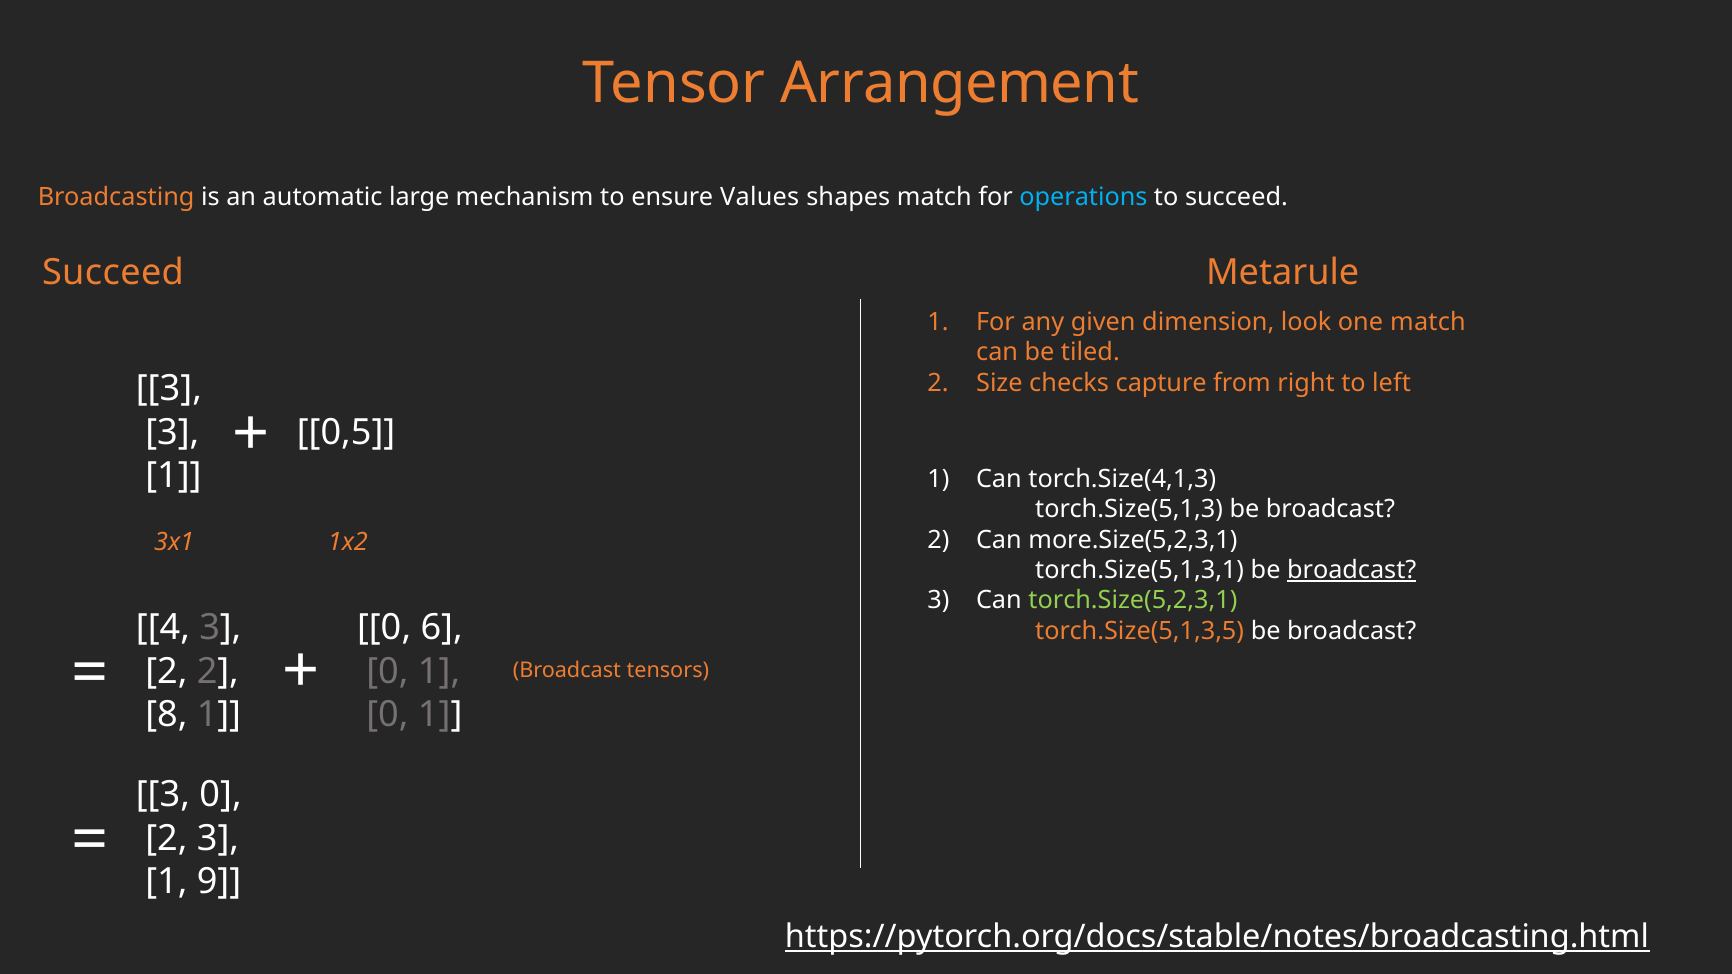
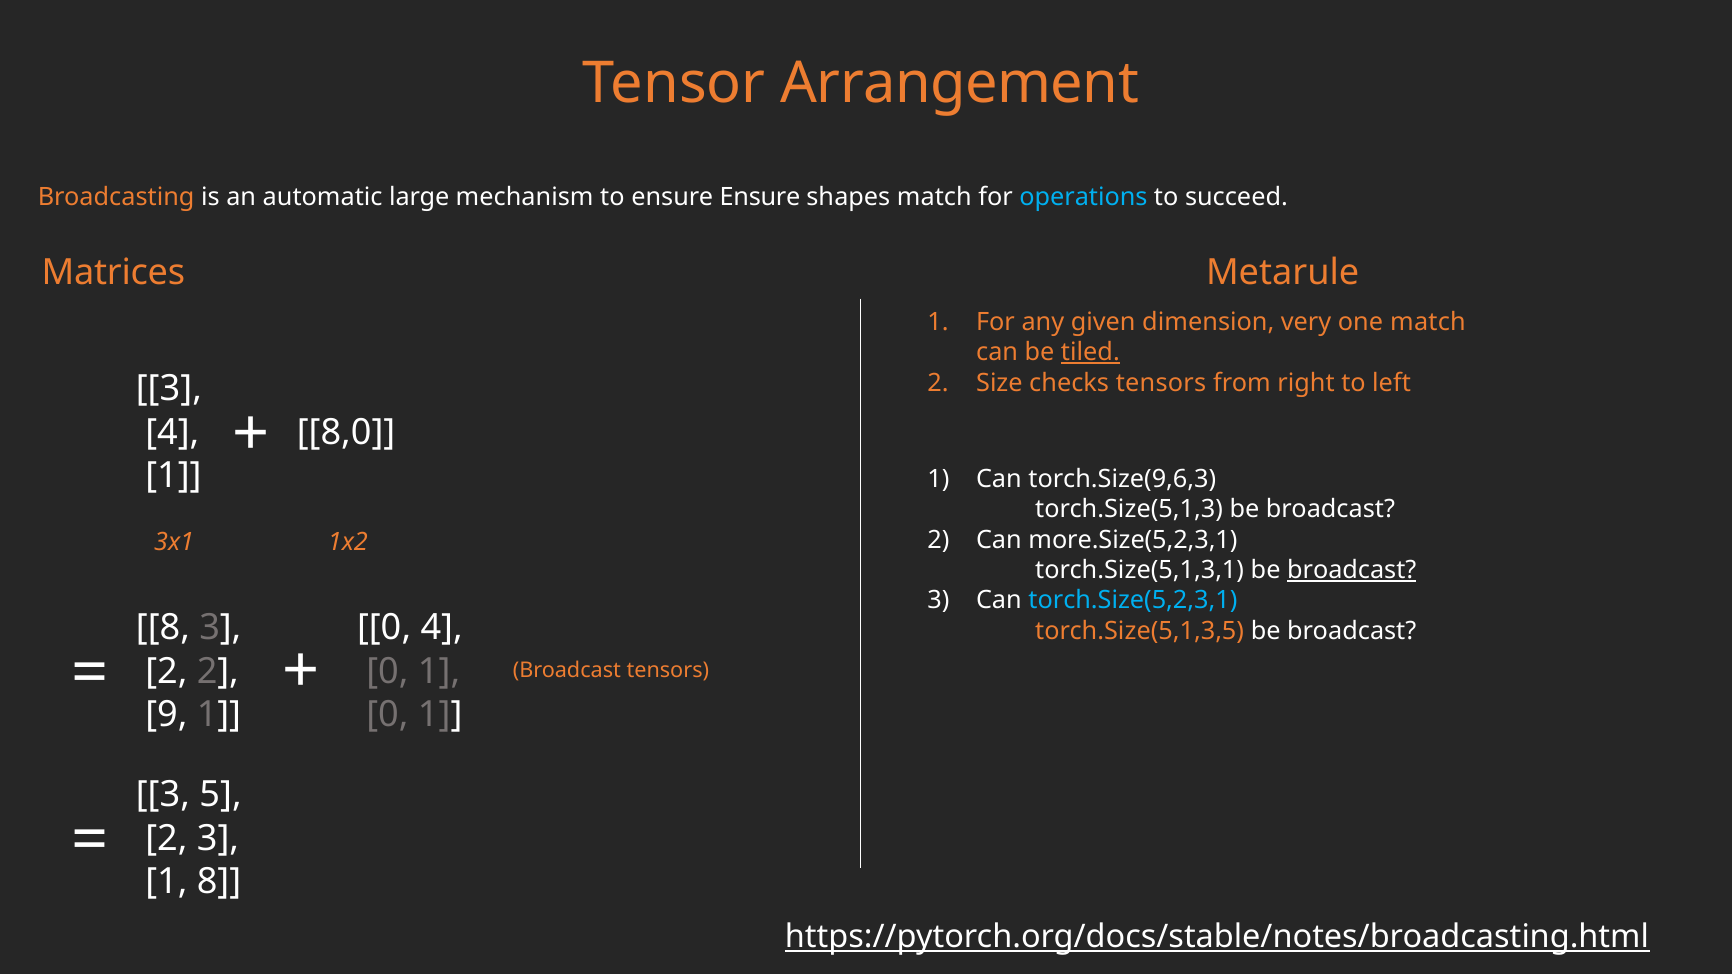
ensure Values: Values -> Ensure
Succeed at (113, 273): Succeed -> Matrices
look: look -> very
tiled underline: none -> present
checks capture: capture -> tensors
0,5: 0,5 -> 8,0
3 at (172, 432): 3 -> 4
torch.Size(4,1,3: torch.Size(4,1,3 -> torch.Size(9,6,3
torch.Size(5,2,3,1 colour: light green -> light blue
4 at (163, 628): 4 -> 8
0 6: 6 -> 4
8: 8 -> 9
3 0: 0 -> 5
1 9: 9 -> 8
